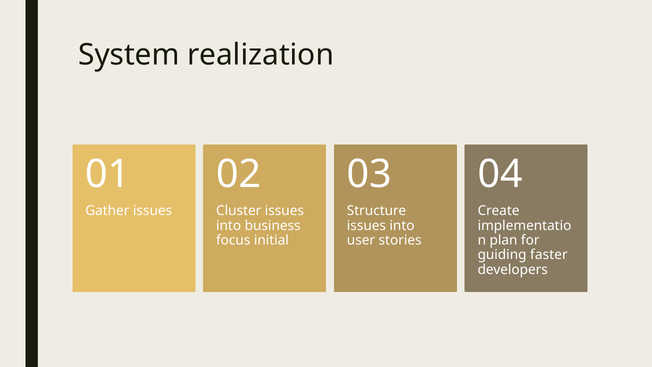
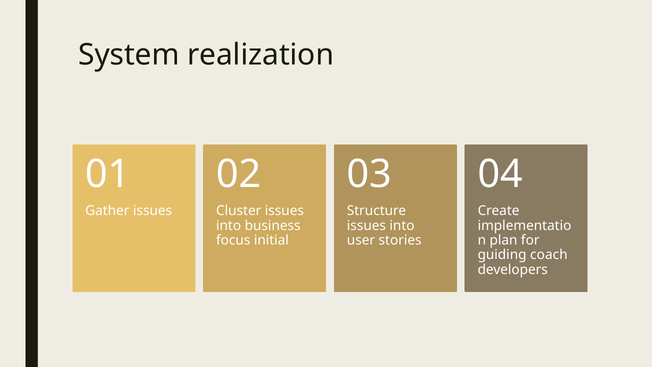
faster: faster -> coach
